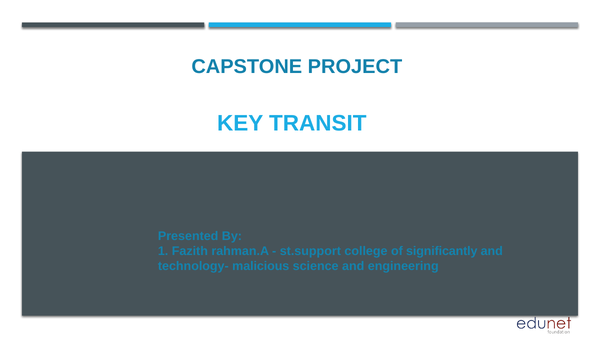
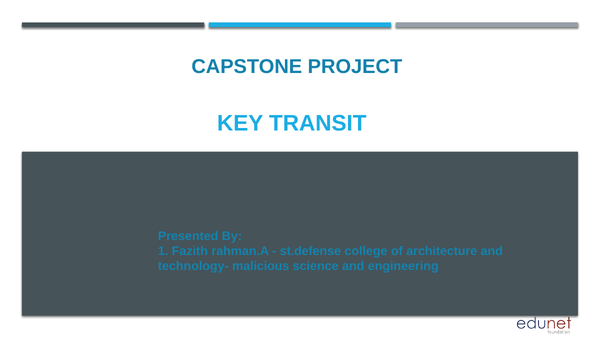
st.support: st.support -> st.defense
significantly: significantly -> architecture
